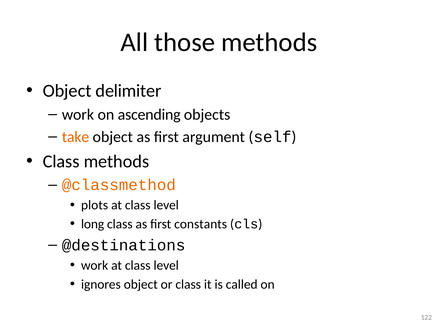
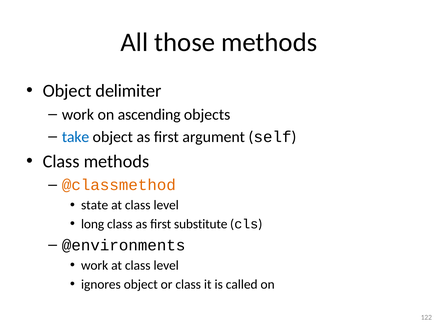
take colour: orange -> blue
plots: plots -> state
constants: constants -> substitute
@destinations: @destinations -> @environments
